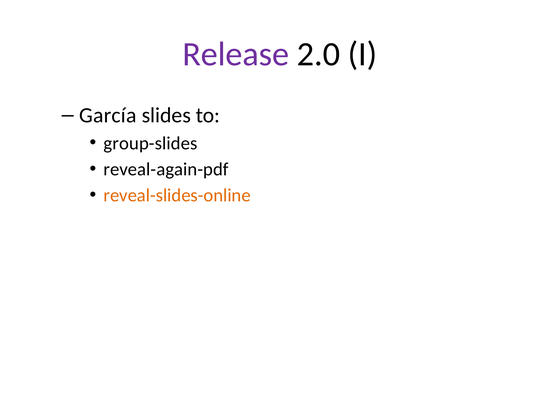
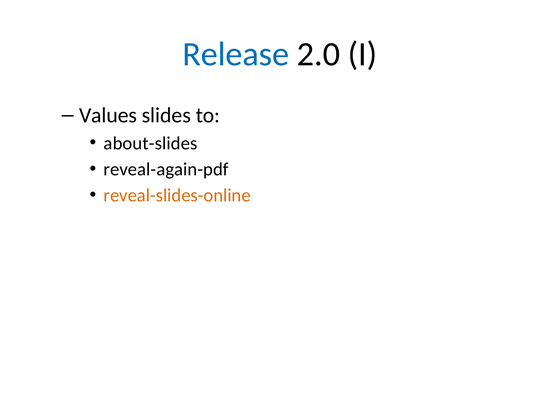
Release colour: purple -> blue
García: García -> Values
group-slides: group-slides -> about-slides
